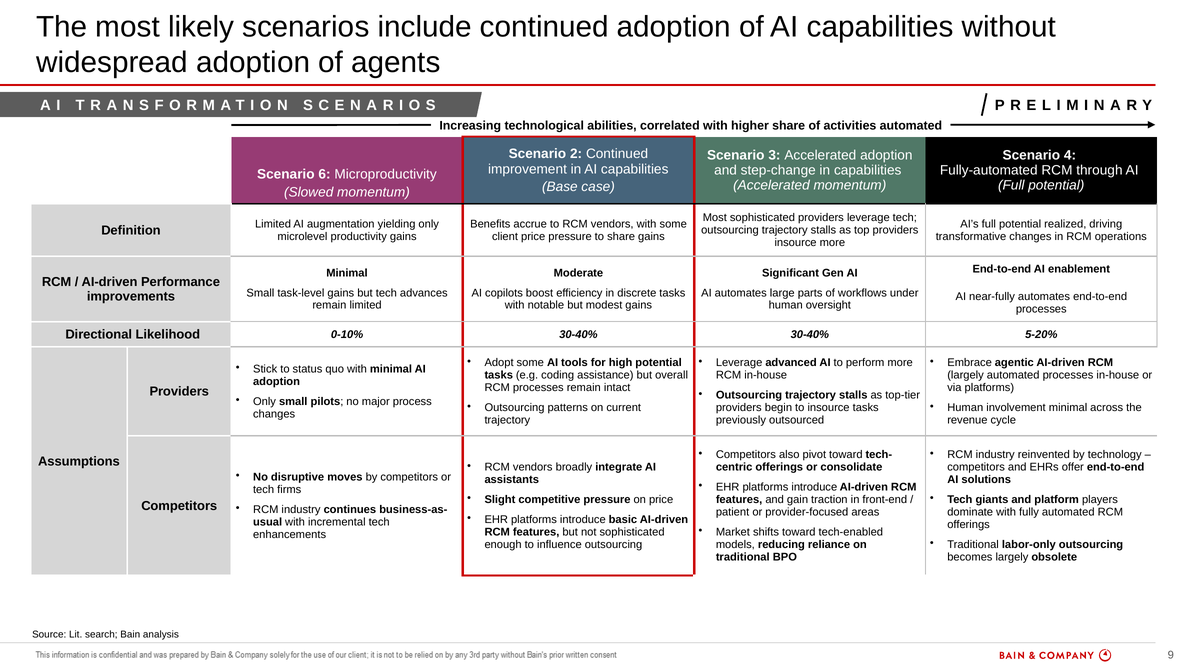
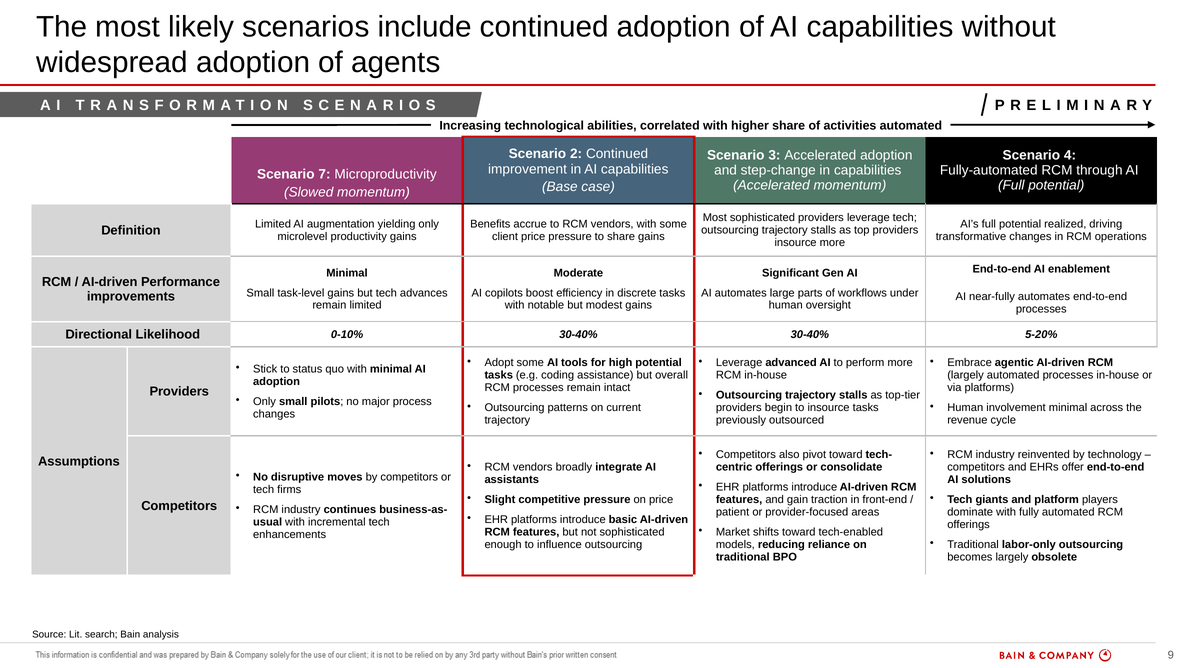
6: 6 -> 7
